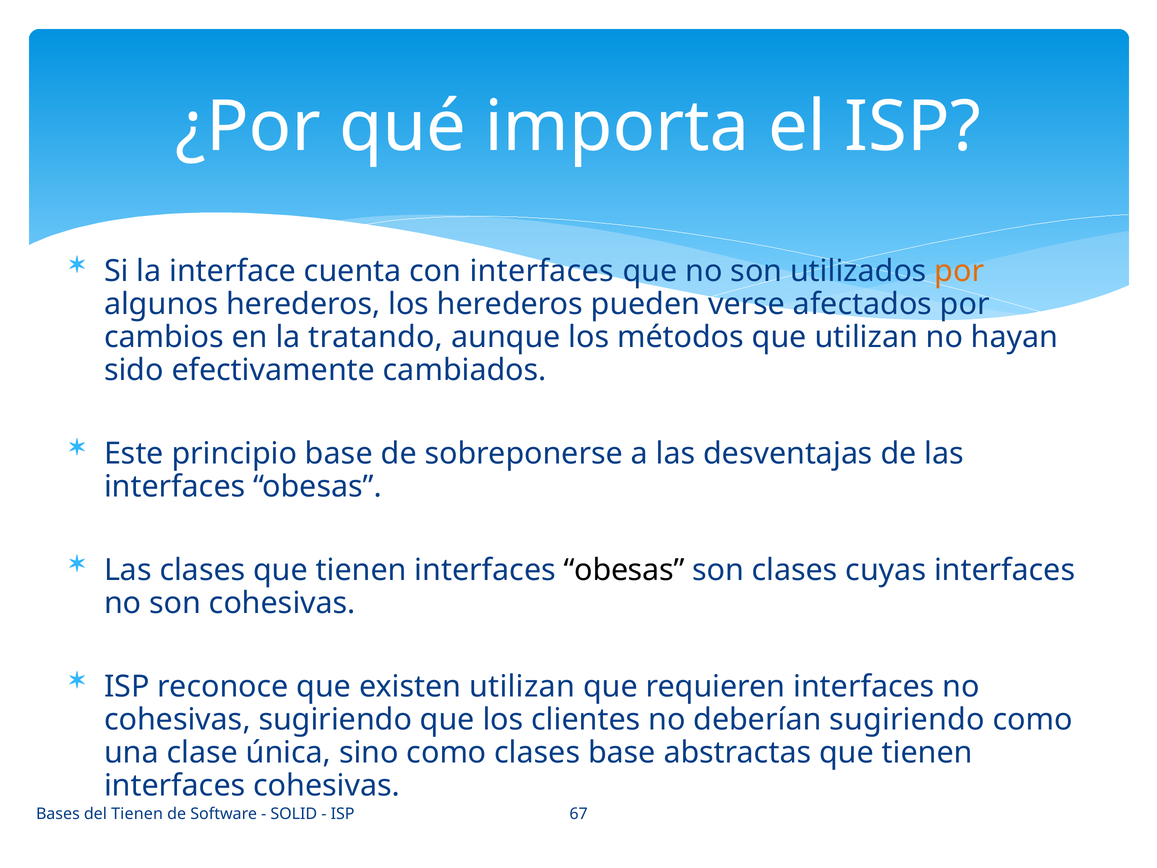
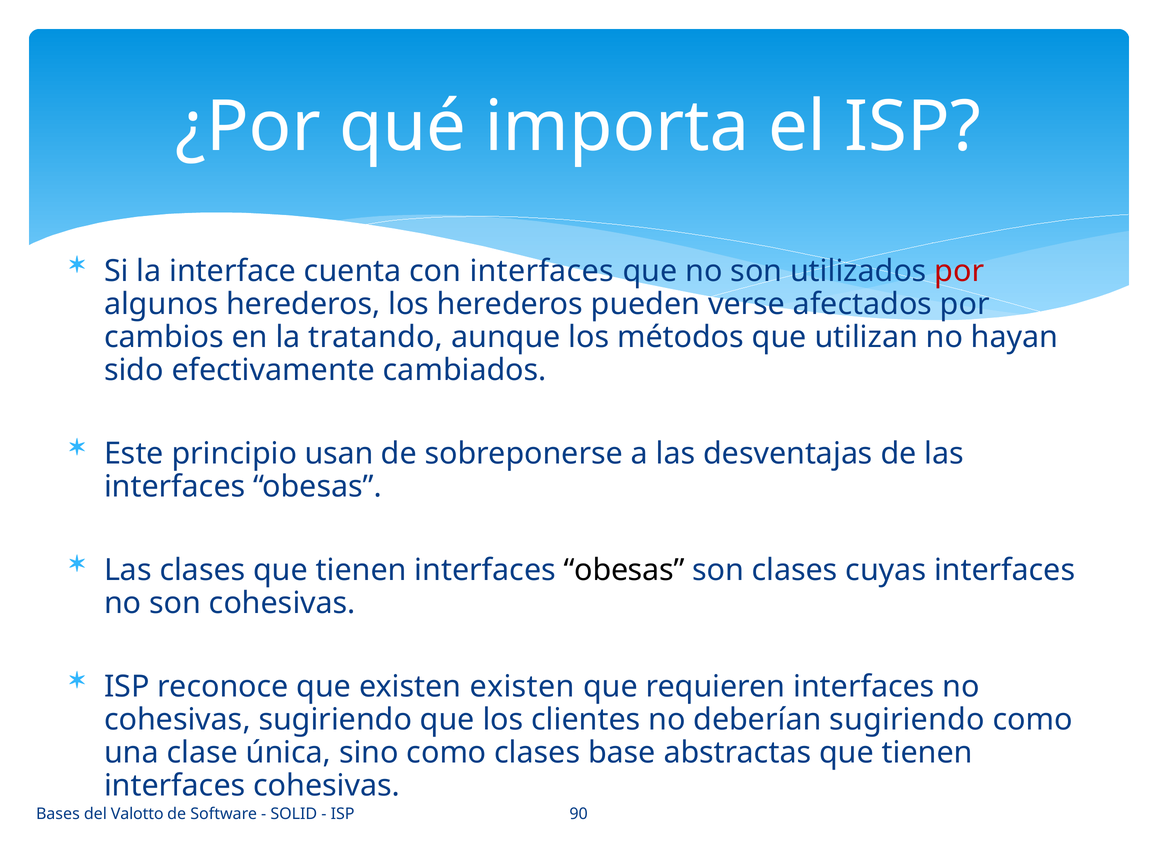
por at (959, 271) colour: orange -> red
principio base: base -> usan
existen utilizan: utilizan -> existen
del Tienen: Tienen -> Valotto
67: 67 -> 90
